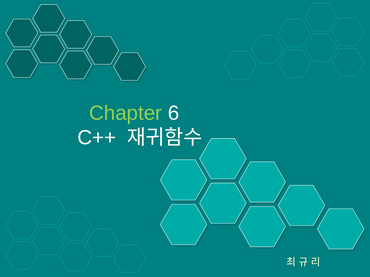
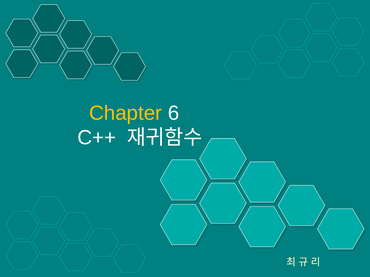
Chapter colour: light green -> yellow
